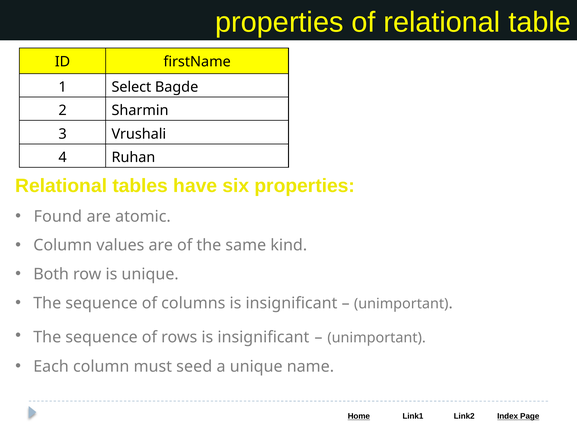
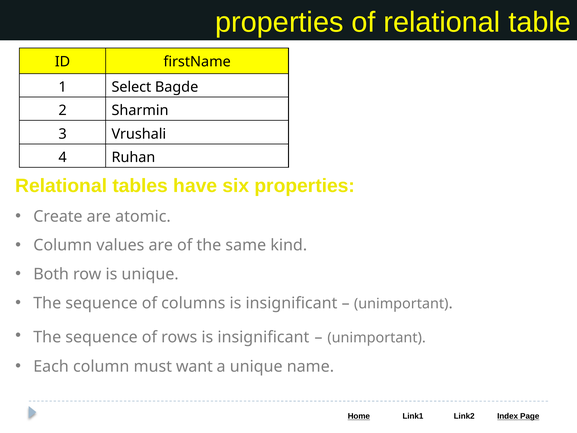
Found: Found -> Create
seed: seed -> want
